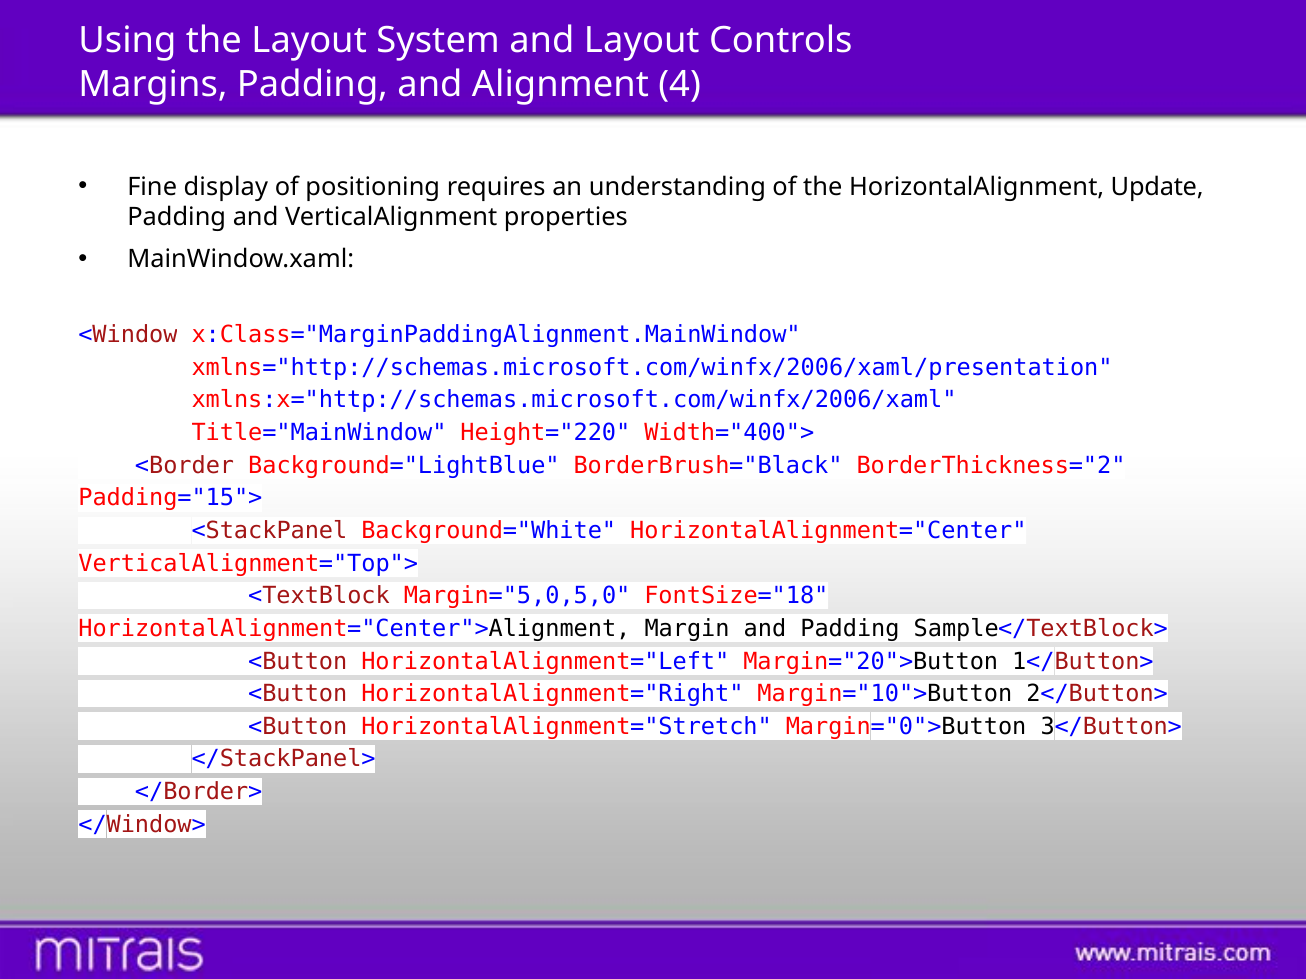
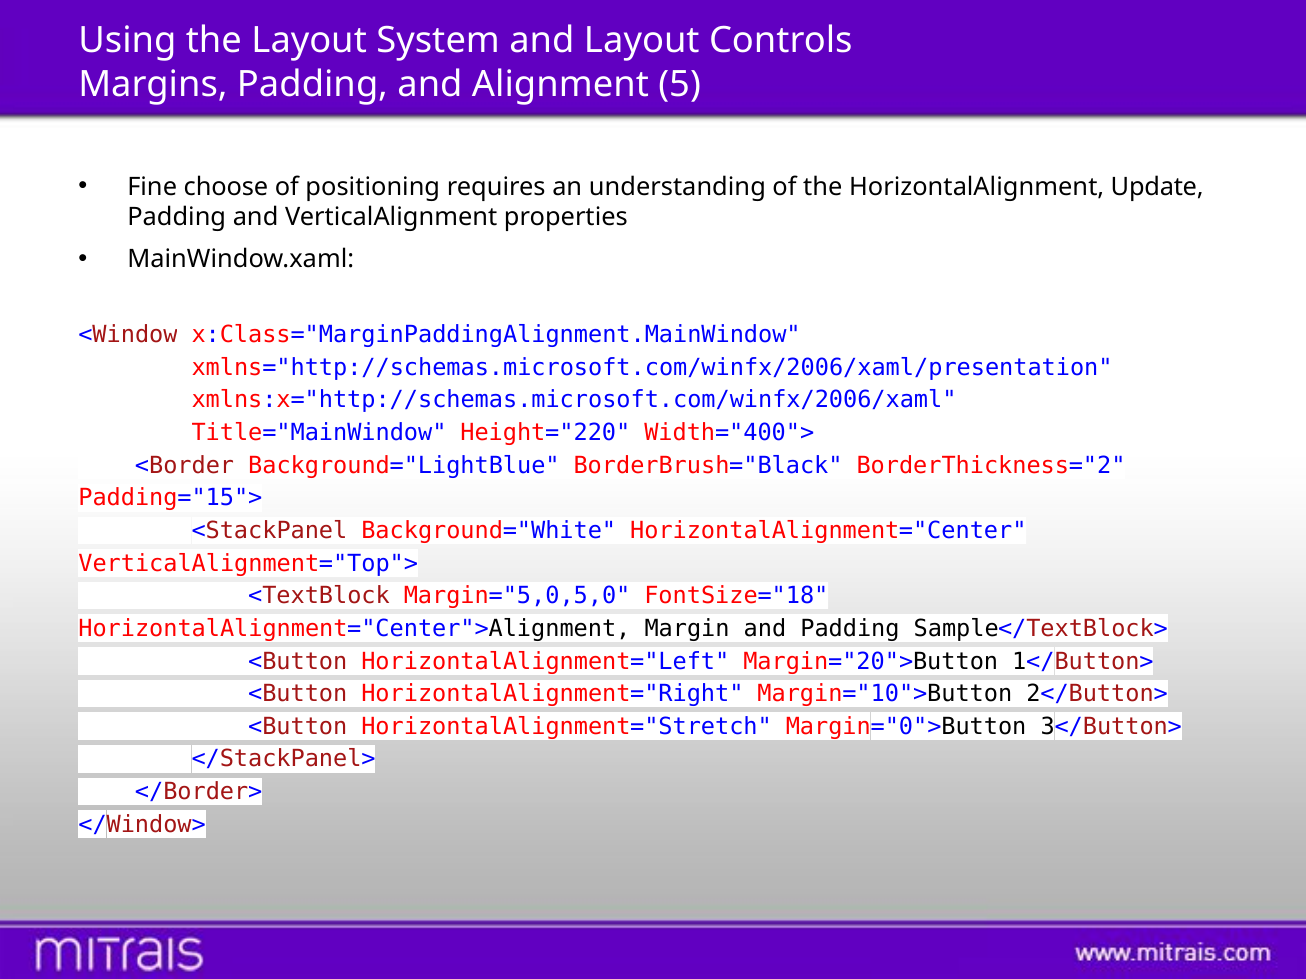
4: 4 -> 5
display: display -> choose
